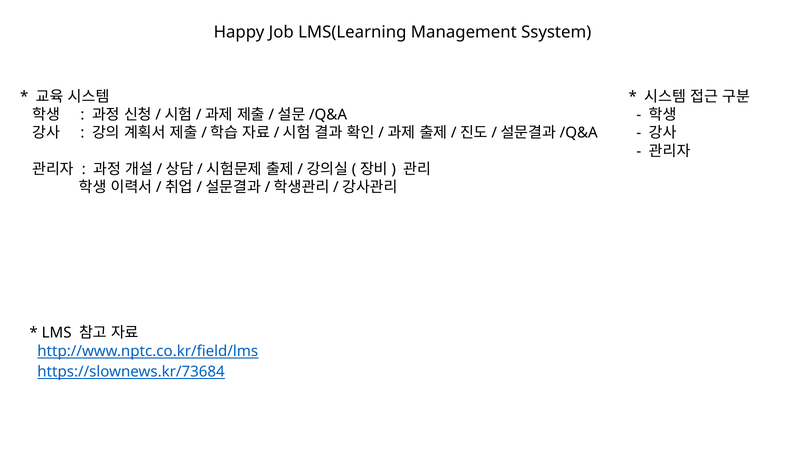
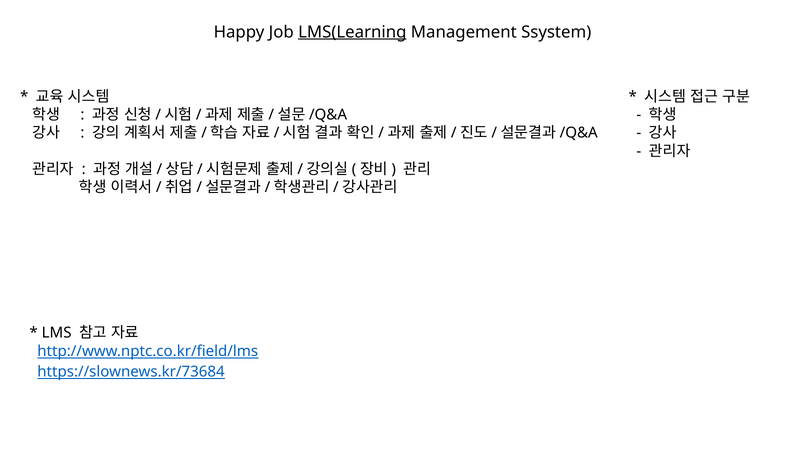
LMS(Learning underline: none -> present
